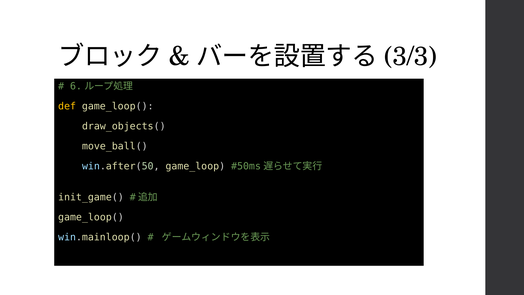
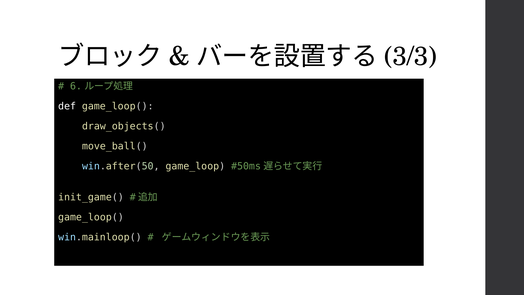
def colour: yellow -> white
